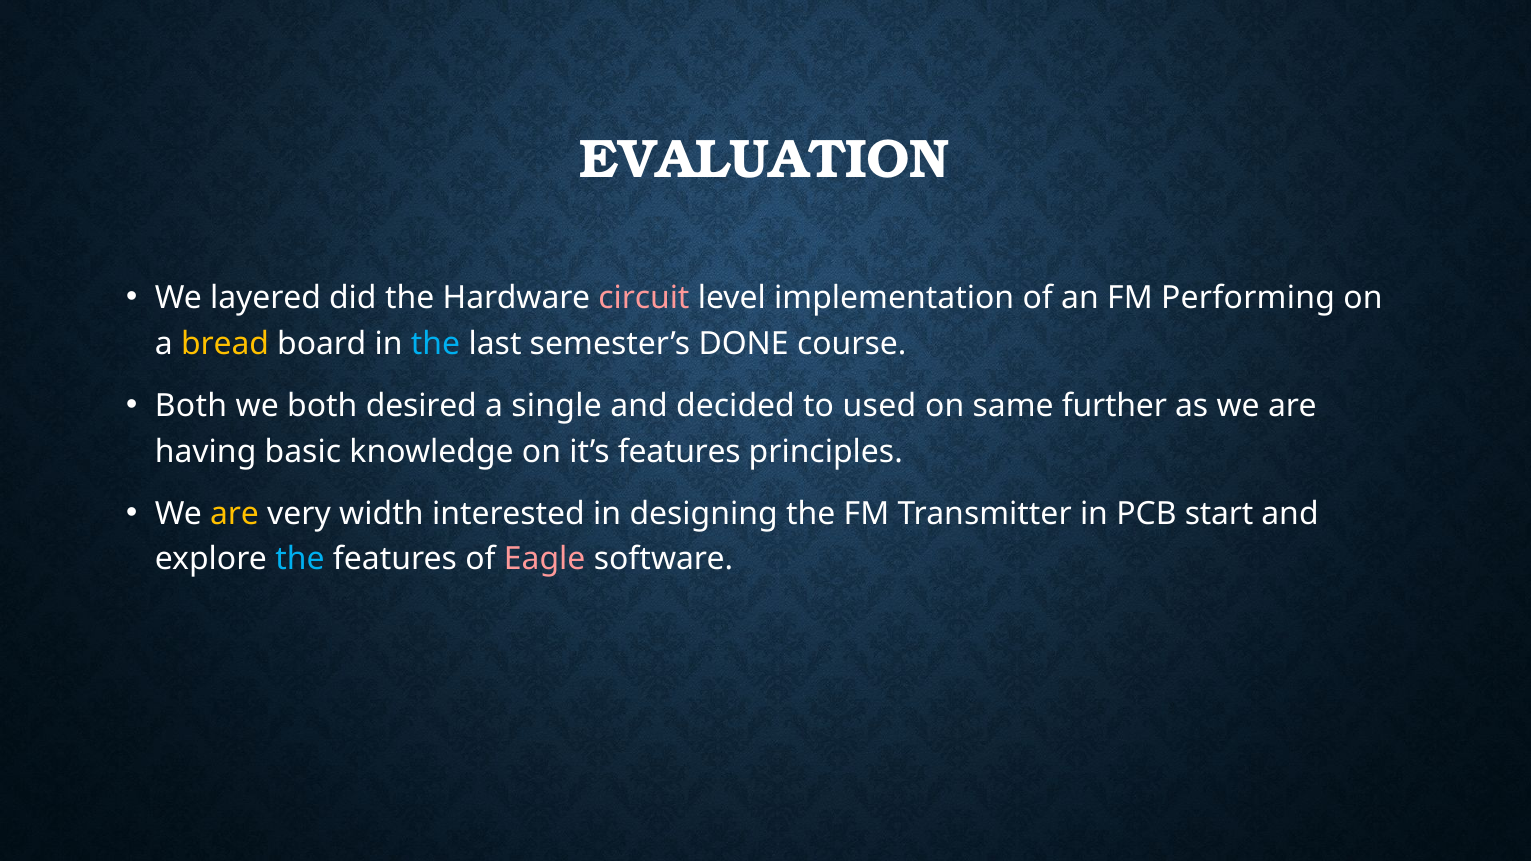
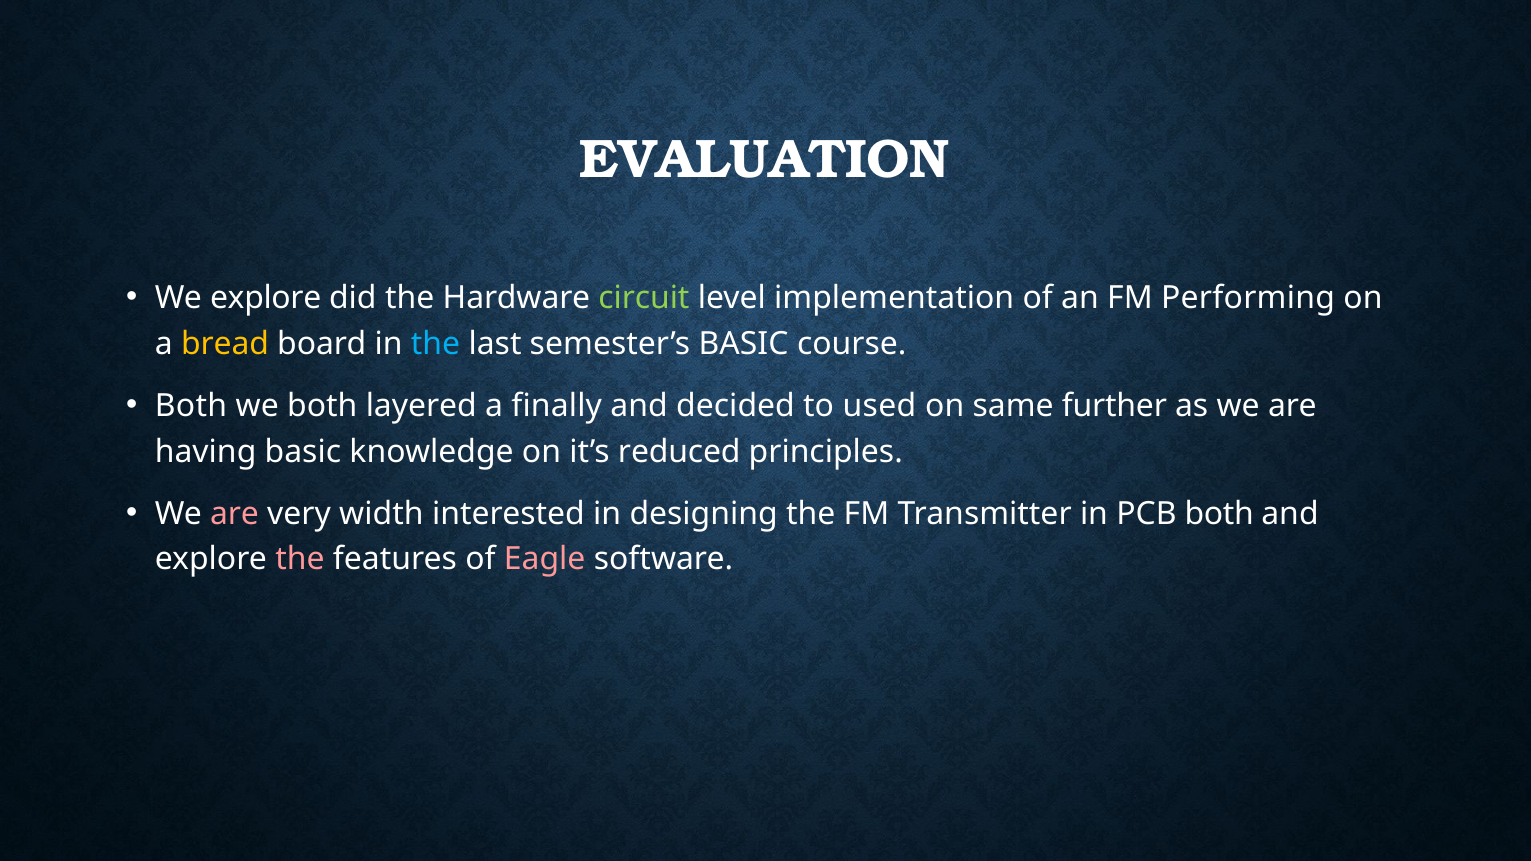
We layered: layered -> explore
circuit colour: pink -> light green
semester’s DONE: DONE -> BASIC
desired: desired -> layered
single: single -> finally
it’s features: features -> reduced
are at (235, 514) colour: yellow -> pink
PCB start: start -> both
the at (300, 560) colour: light blue -> pink
